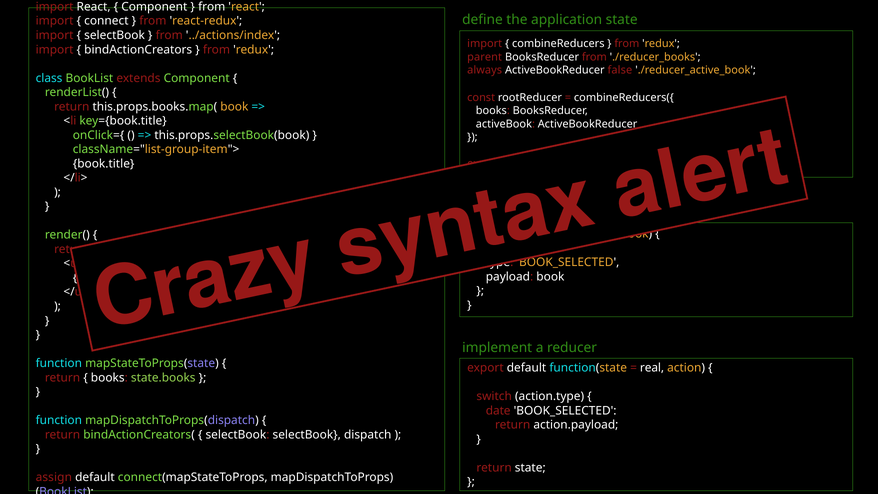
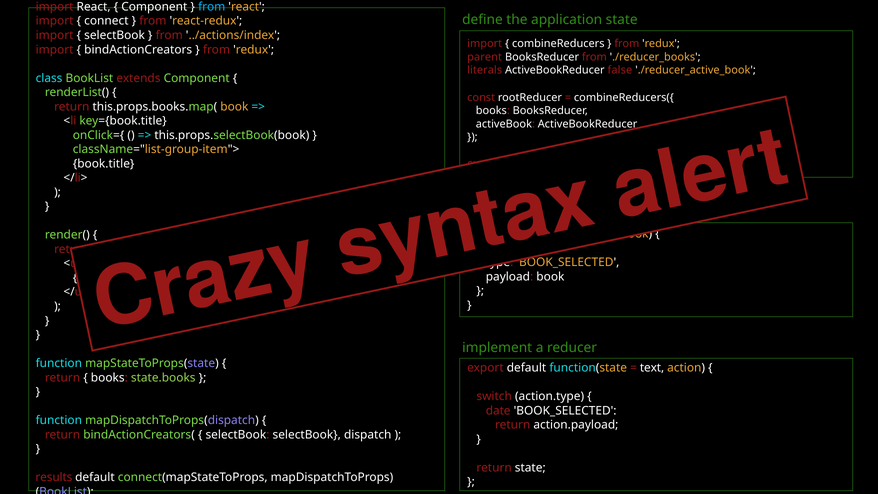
from at (212, 7) colour: white -> light blue
always: always -> literals
real: real -> text
assign: assign -> results
